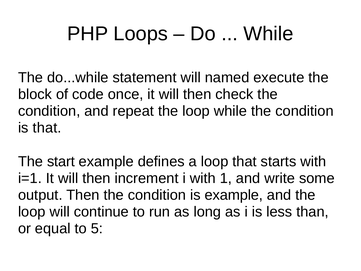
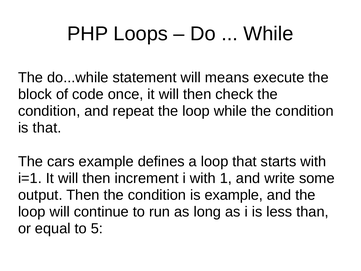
named: named -> means
start: start -> cars
